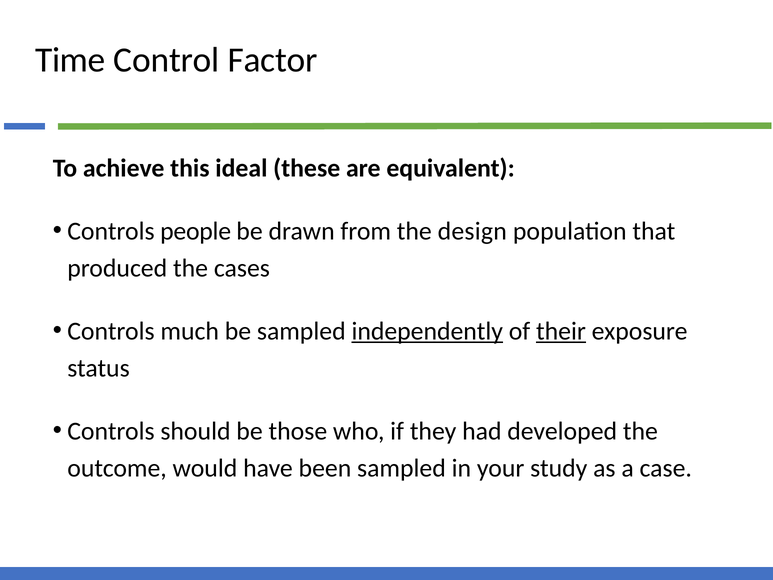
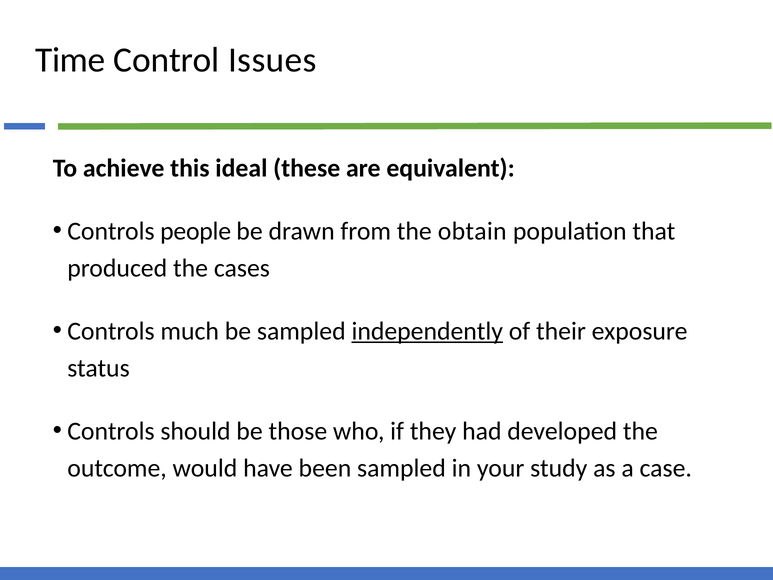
Factor: Factor -> Issues
design: design -> obtain
their underline: present -> none
